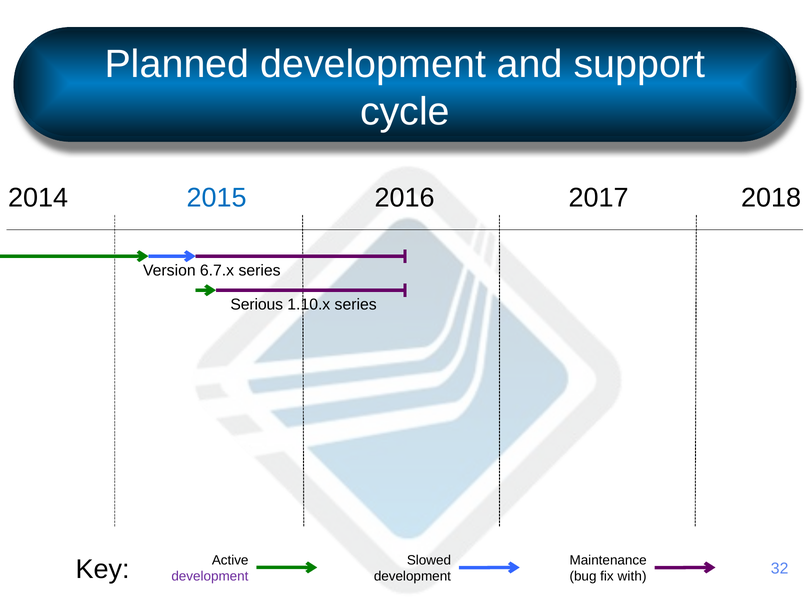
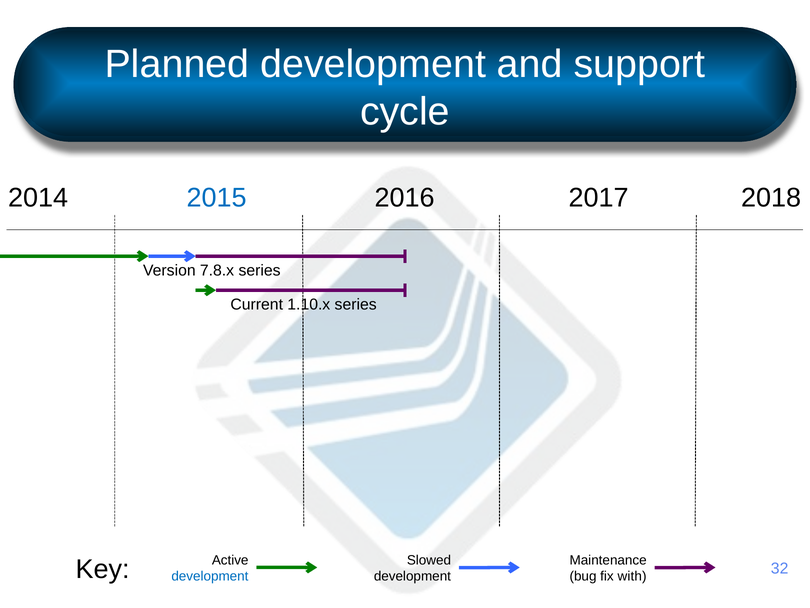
6.7.x: 6.7.x -> 7.8.x
Serious: Serious -> Current
development at (210, 576) colour: purple -> blue
